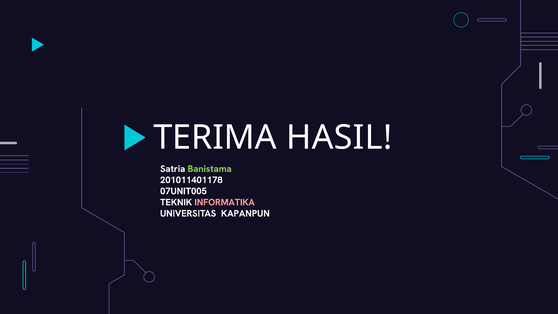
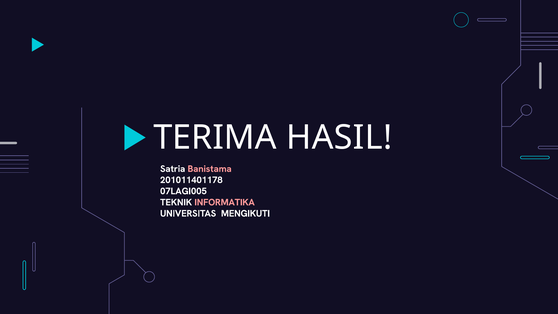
Banistama colour: light green -> pink
07UNIT005: 07UNIT005 -> 07LAGI005
KAPANPUN: KAPANPUN -> MENGIKUTI
